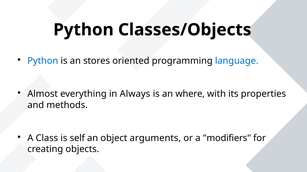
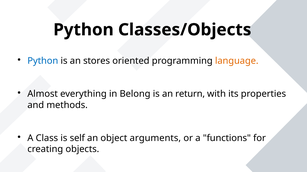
language colour: blue -> orange
Always: Always -> Belong
where: where -> return
modifiers: modifiers -> functions
